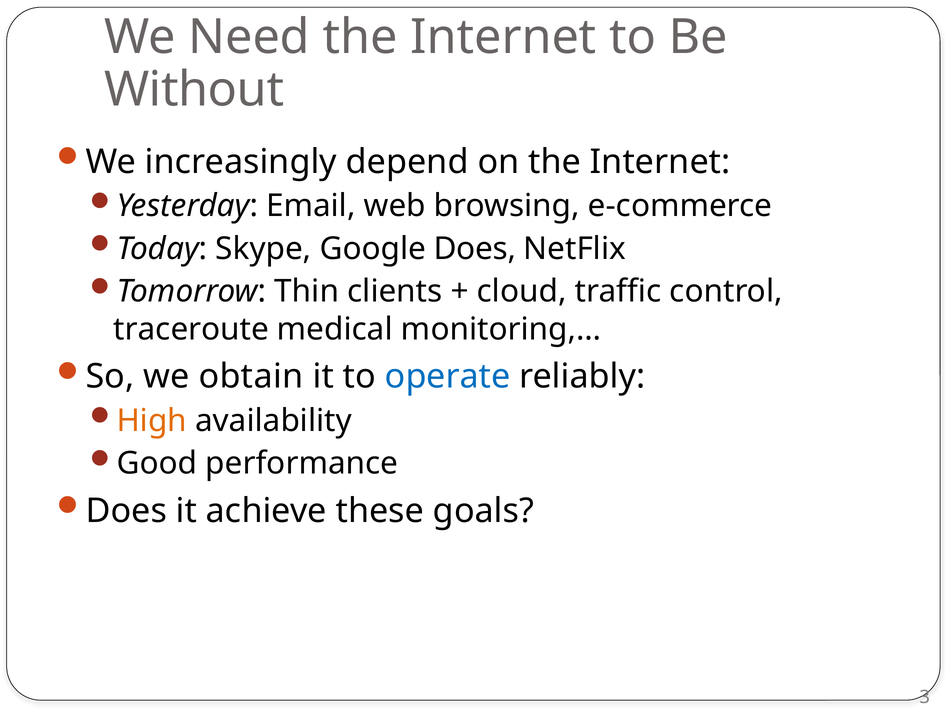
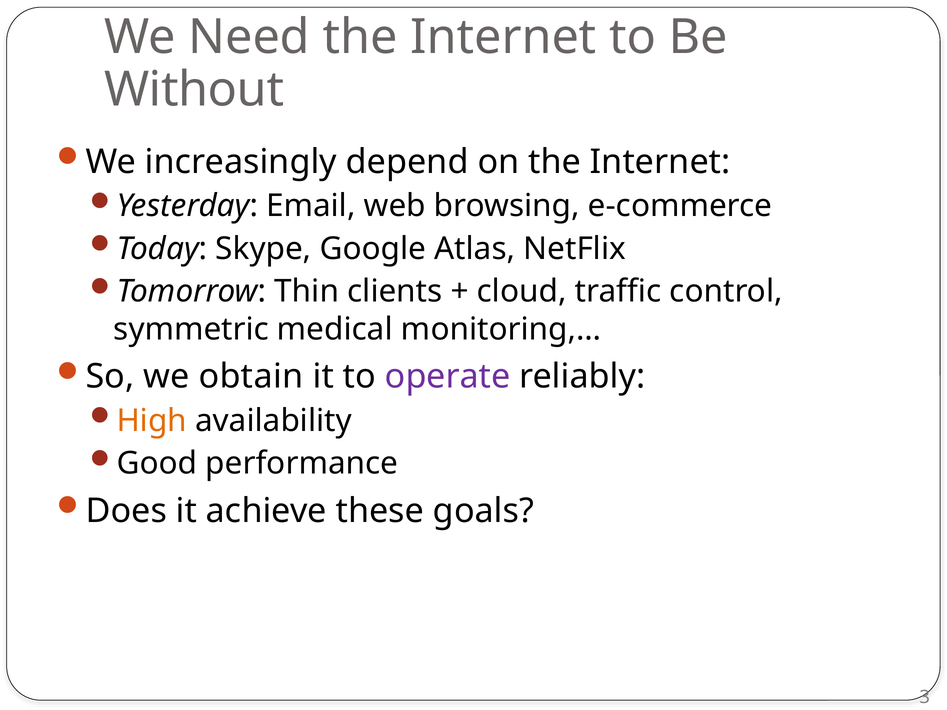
Google Does: Does -> Atlas
traceroute: traceroute -> symmetric
operate colour: blue -> purple
